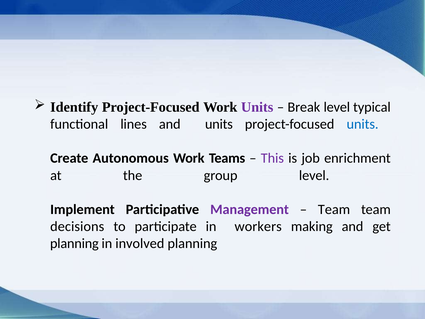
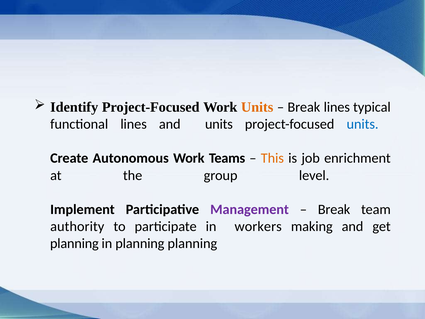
Units at (257, 107) colour: purple -> orange
Break level: level -> lines
This colour: purple -> orange
Team at (334, 209): Team -> Break
decisions: decisions -> authority
in involved: involved -> planning
